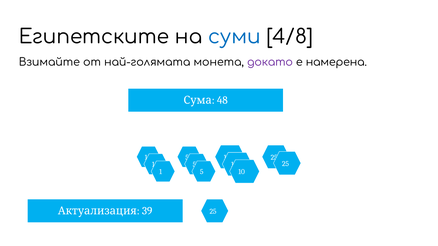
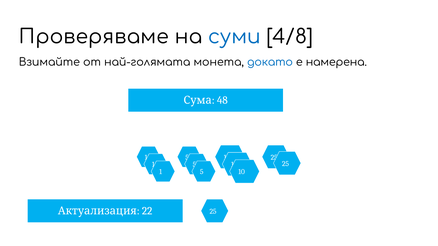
Египетските: Египетските -> Проверяваме
докато colour: purple -> blue
39: 39 -> 22
